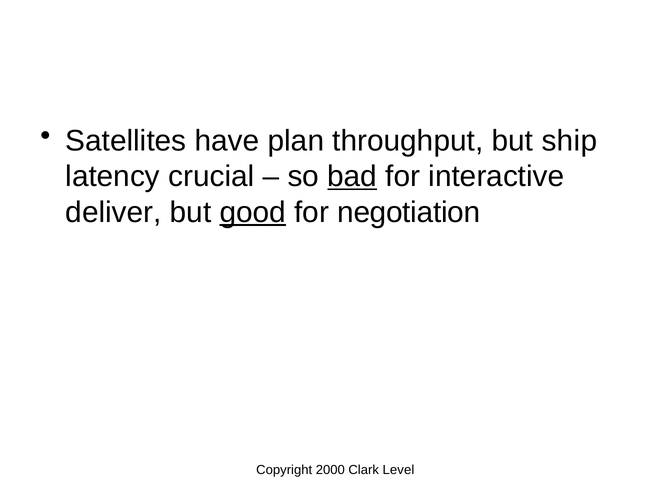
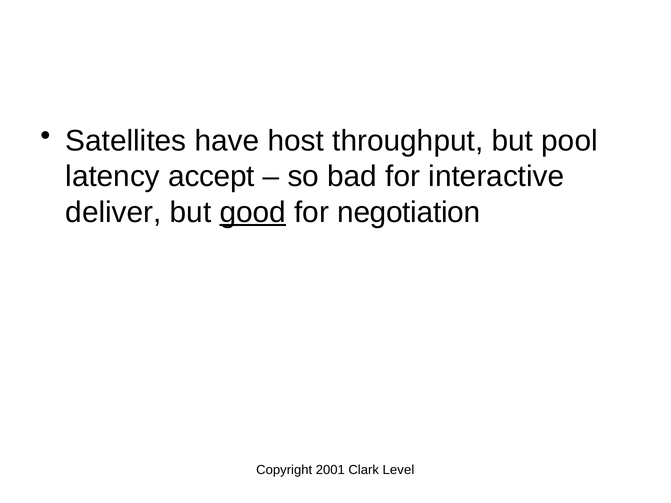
plan: plan -> host
ship: ship -> pool
crucial: crucial -> accept
bad underline: present -> none
2000: 2000 -> 2001
